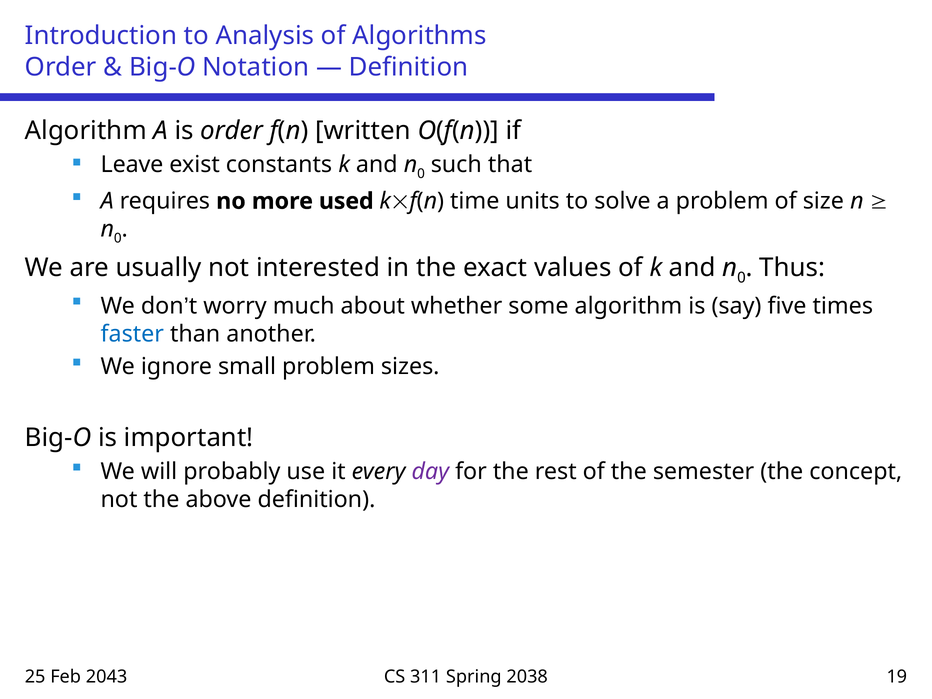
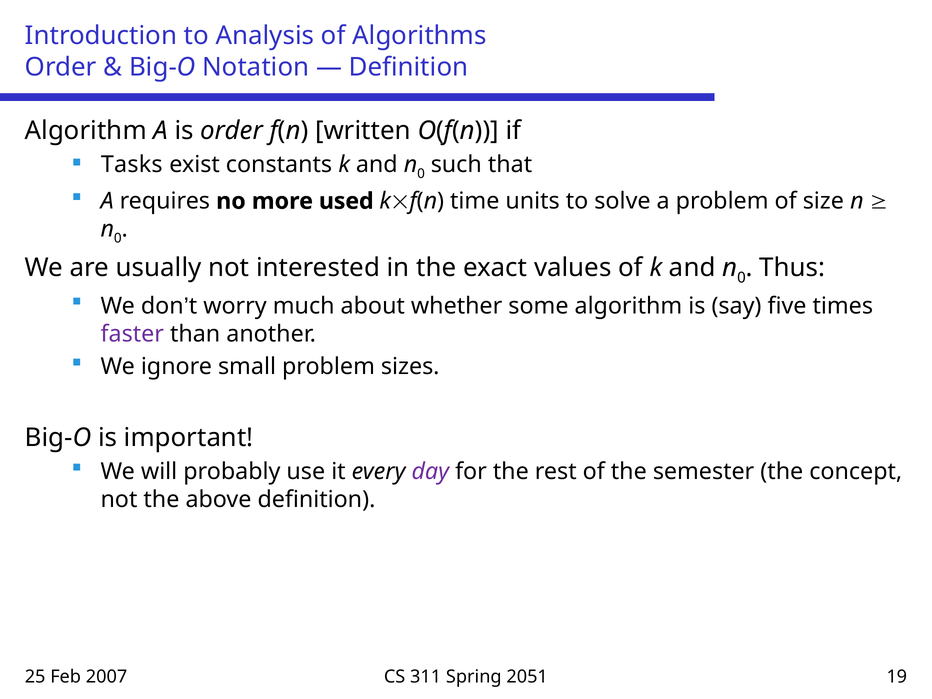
Leave: Leave -> Tasks
faster colour: blue -> purple
2043: 2043 -> 2007
2038: 2038 -> 2051
